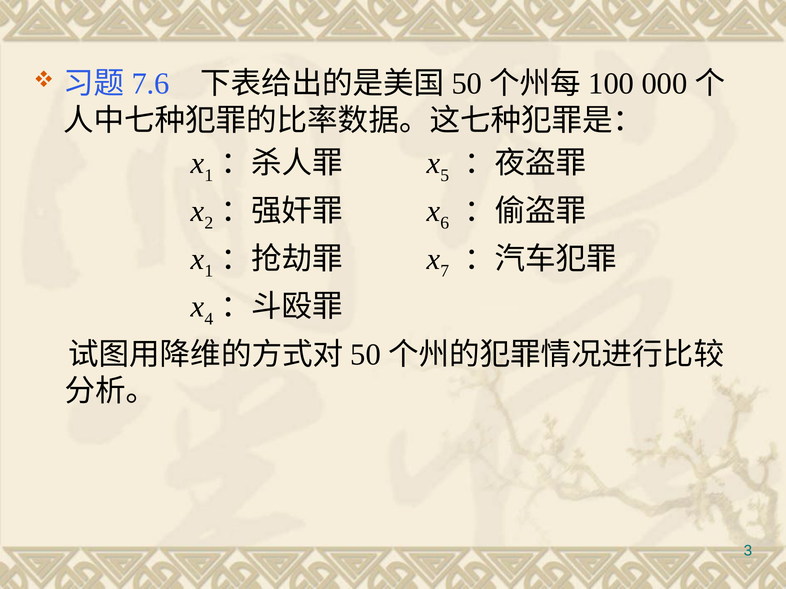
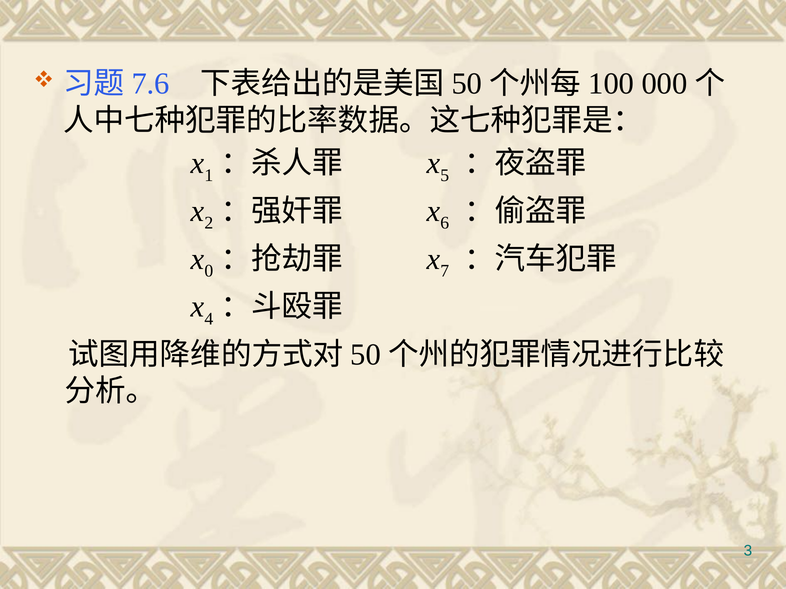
1 at (209, 271): 1 -> 0
